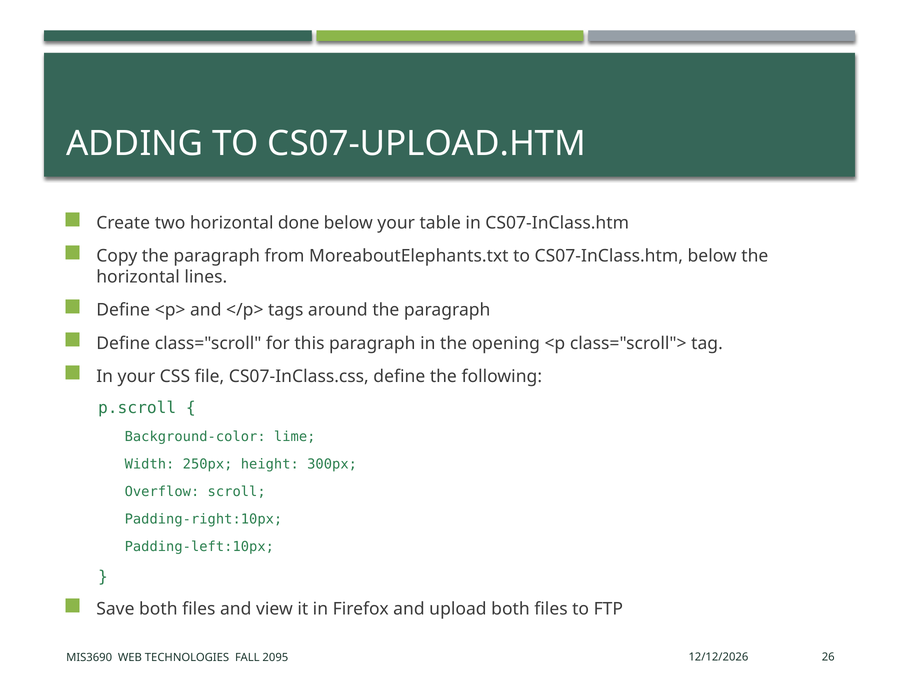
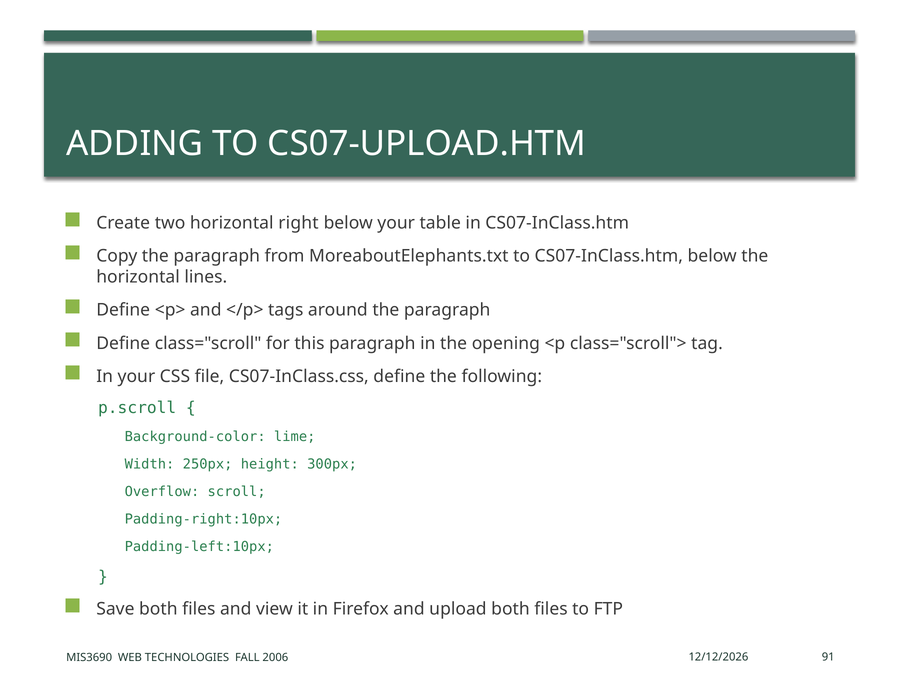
done: done -> right
26: 26 -> 91
2095: 2095 -> 2006
